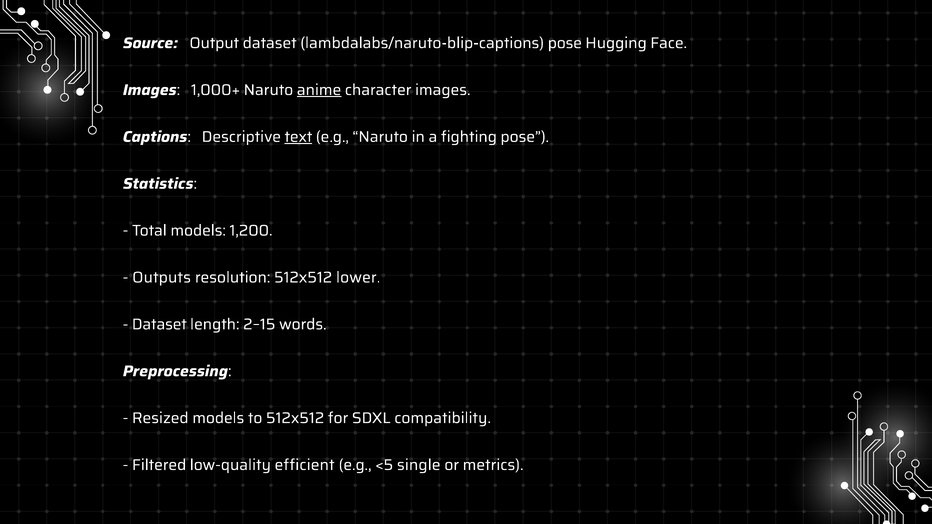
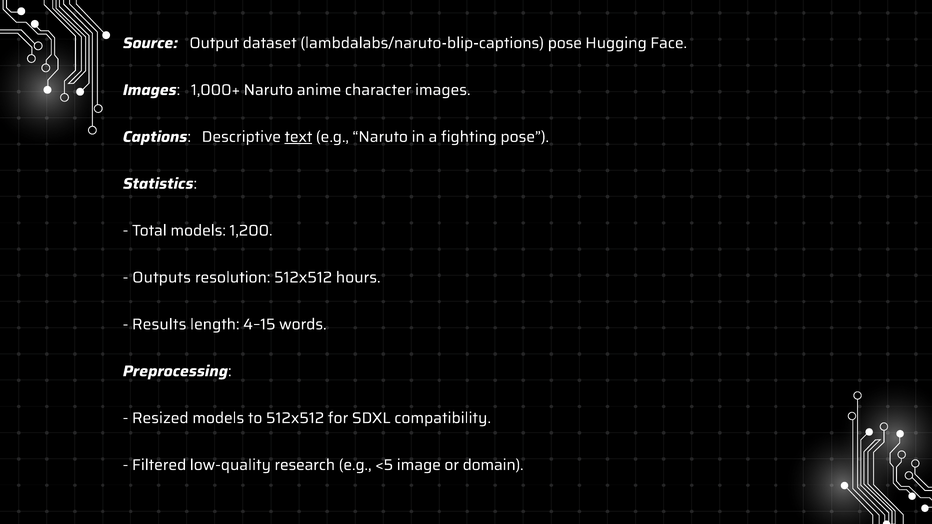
anime underline: present -> none
lower: lower -> hours
Dataset at (159, 324): Dataset -> Results
2–15: 2–15 -> 4–15
efficient: efficient -> research
single: single -> image
metrics: metrics -> domain
